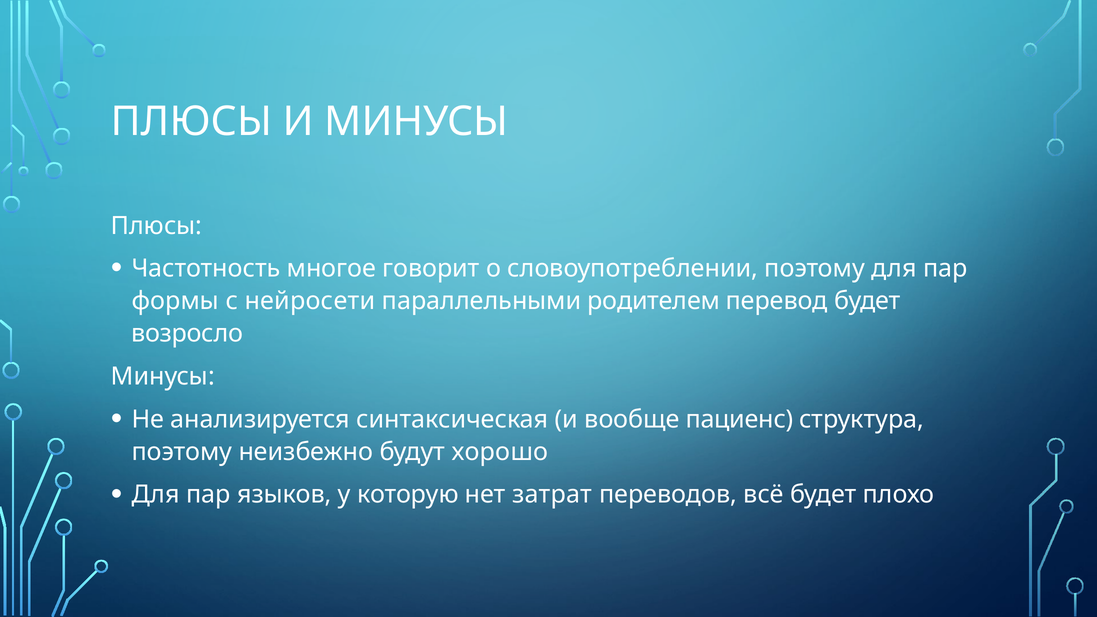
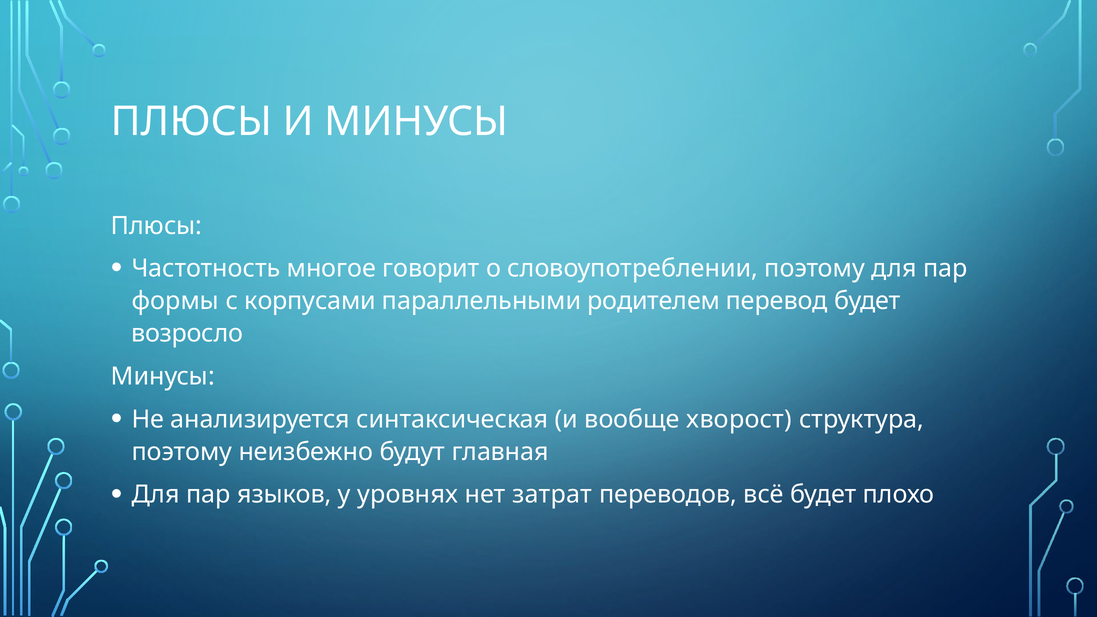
нейросети: нейросети -> корпусами
пациенс: пациенс -> хворост
хорошо: хорошо -> главная
которую: которую -> уровнях
